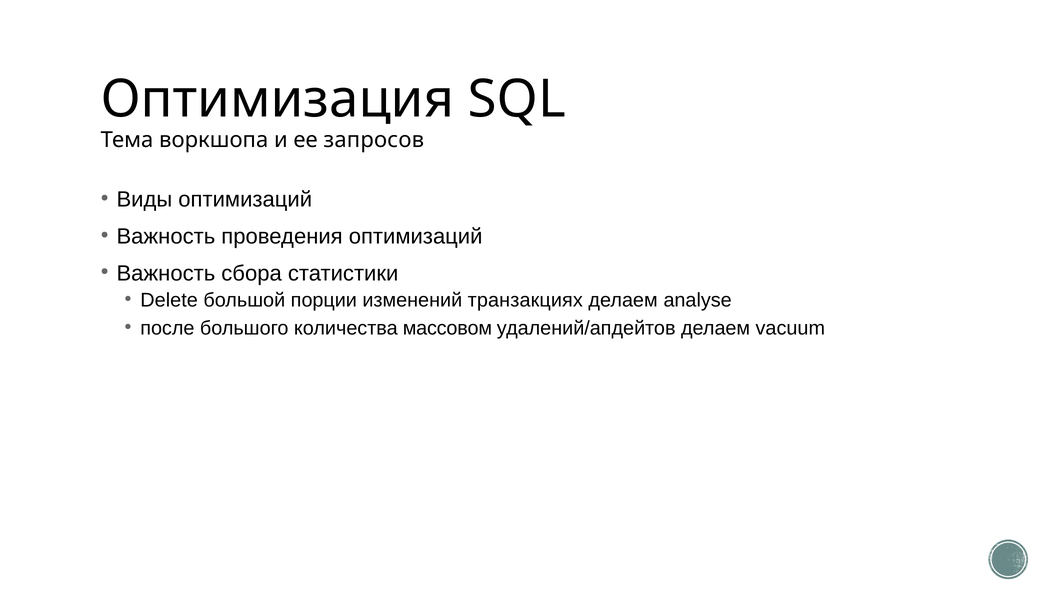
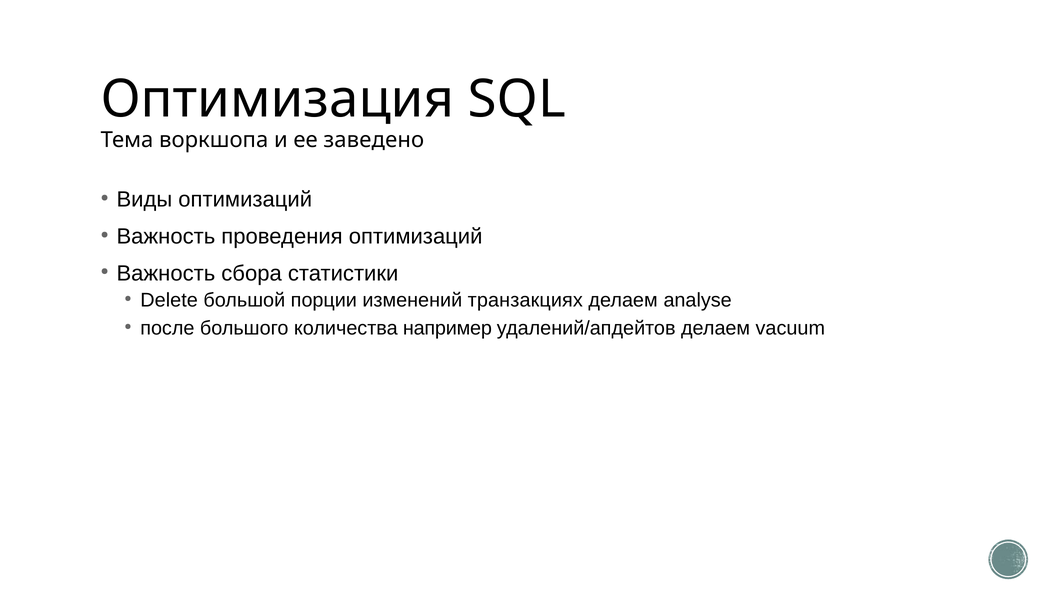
запросов: запросов -> заведено
массовом: массовом -> например
